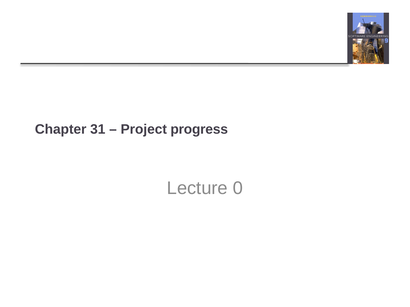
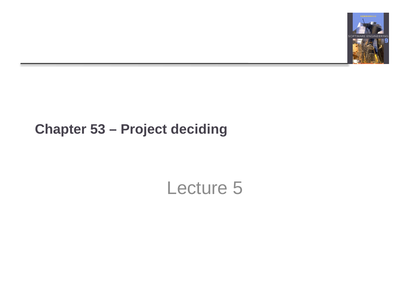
31: 31 -> 53
progress: progress -> deciding
0: 0 -> 5
